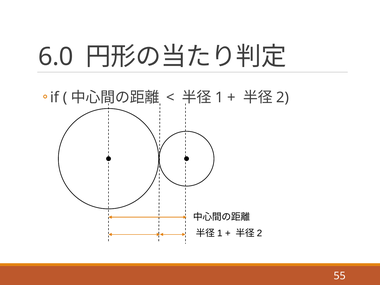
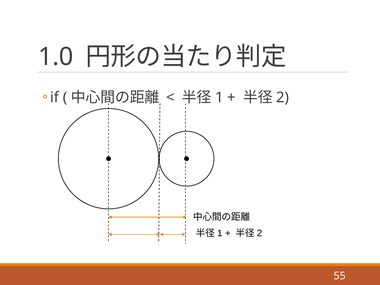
6.0: 6.0 -> 1.0
